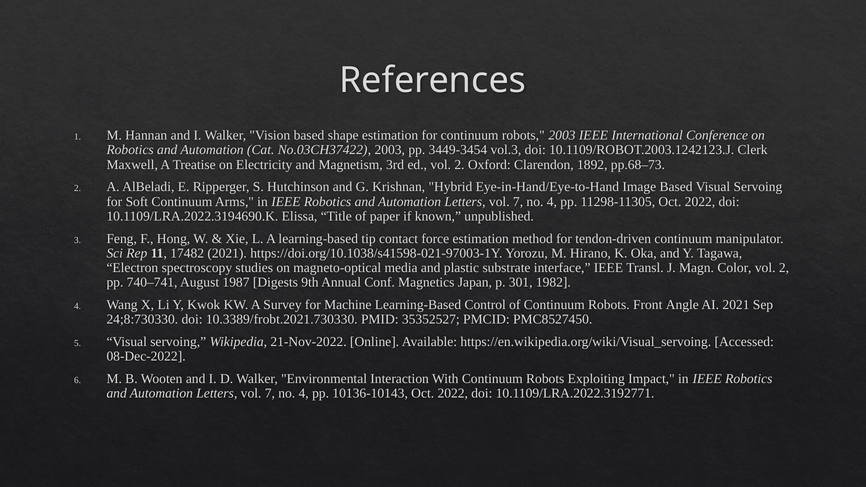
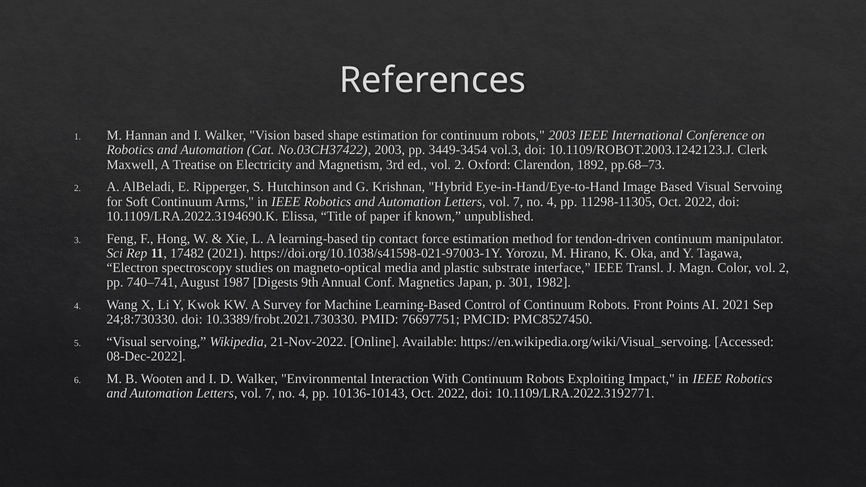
Angle: Angle -> Points
35352527: 35352527 -> 76697751
